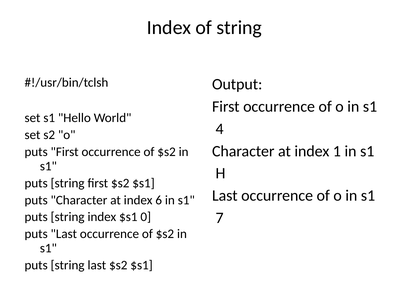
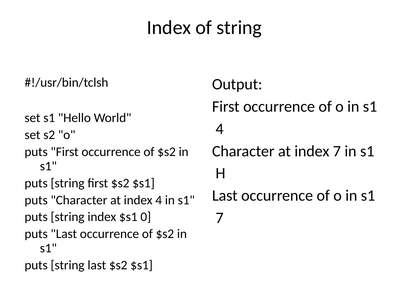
index 1: 1 -> 7
index 6: 6 -> 4
